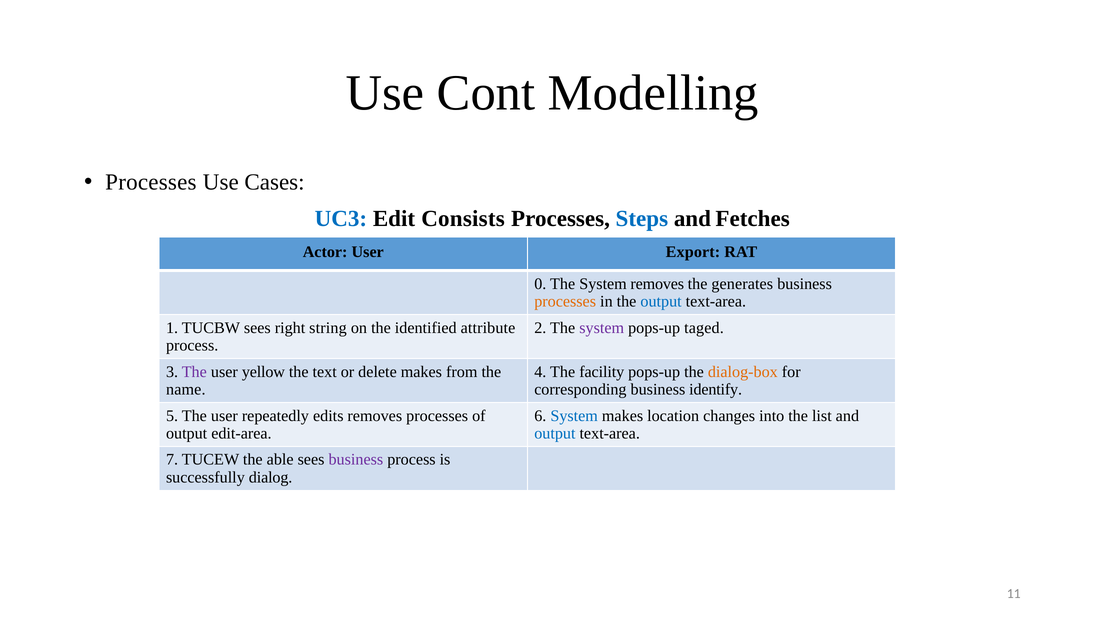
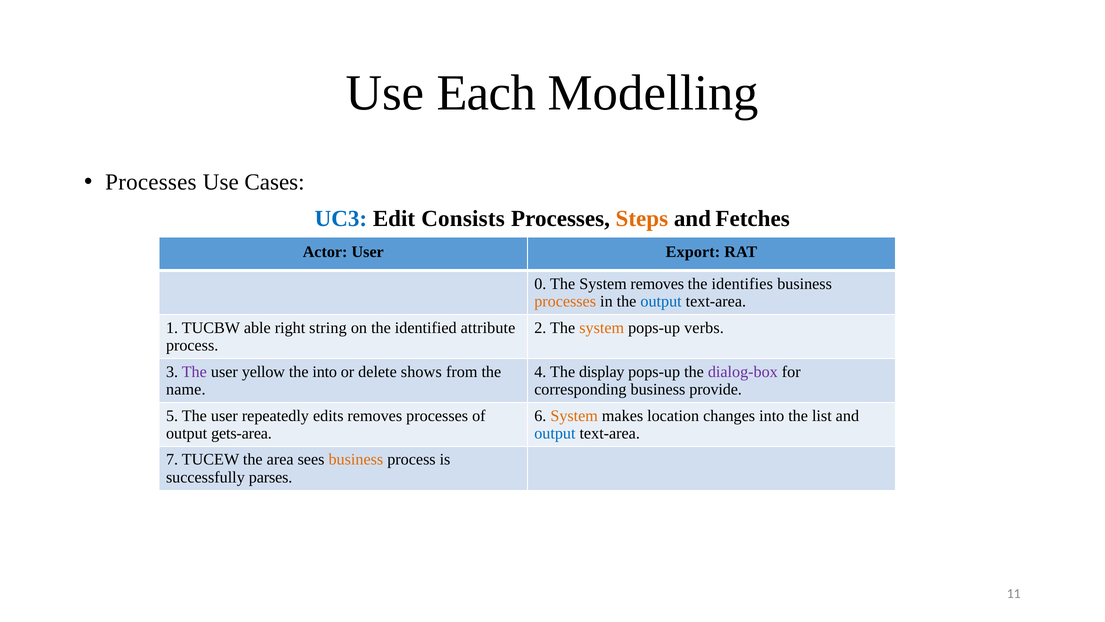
Cont: Cont -> Each
Steps colour: blue -> orange
generates: generates -> identifies
TUCBW sees: sees -> able
system at (602, 327) colour: purple -> orange
taged: taged -> verbs
the text: text -> into
delete makes: makes -> shows
facility: facility -> display
dialog-box colour: orange -> purple
identify: identify -> provide
System at (574, 415) colour: blue -> orange
edit-area: edit-area -> gets-area
able: able -> area
business at (356, 459) colour: purple -> orange
dialog: dialog -> parses
